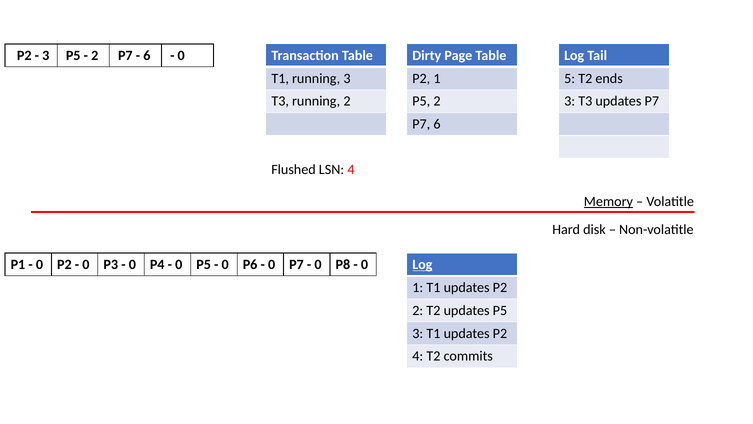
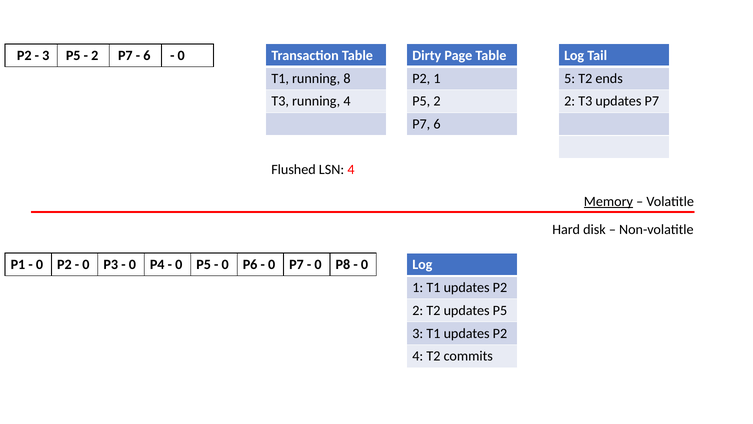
running 3: 3 -> 8
running 2: 2 -> 4
3 at (570, 101): 3 -> 2
Log at (422, 264) underline: present -> none
